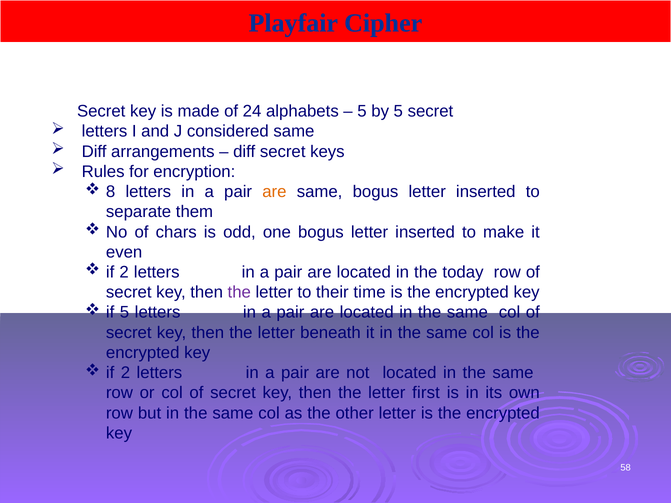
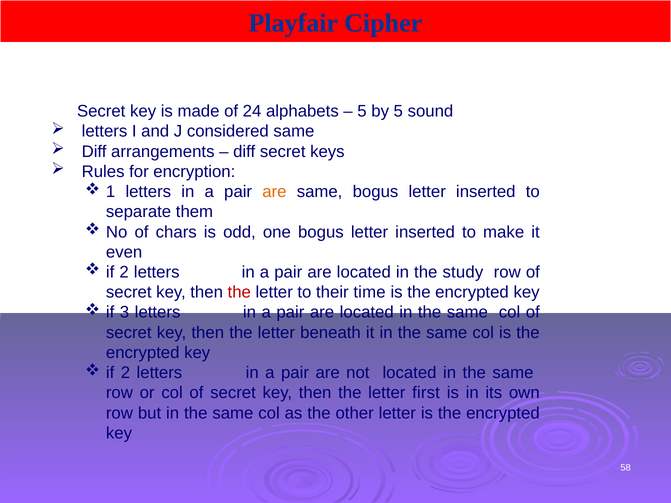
5 secret: secret -> sound
8: 8 -> 1
today: today -> study
the at (239, 292) colour: purple -> red
if 5: 5 -> 3
